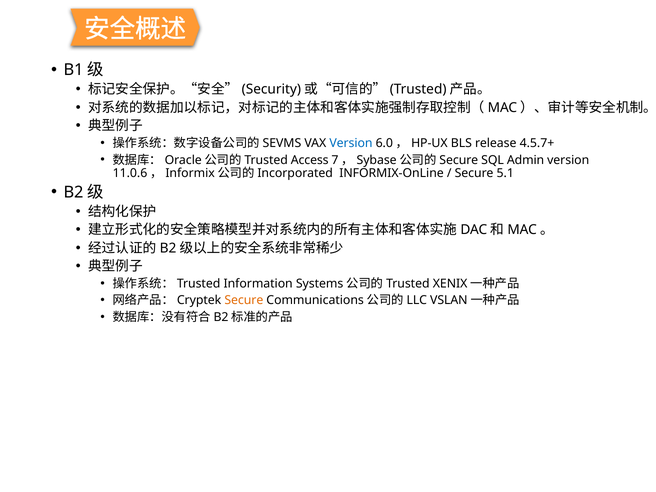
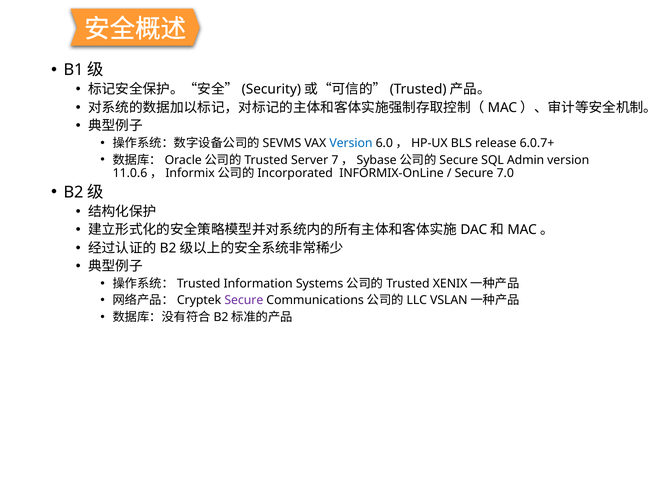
4.5.7+: 4.5.7+ -> 6.0.7+
Access: Access -> Server
5.1: 5.1 -> 7.0
Secure at (244, 300) colour: orange -> purple
